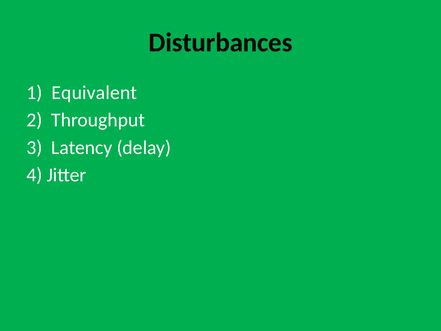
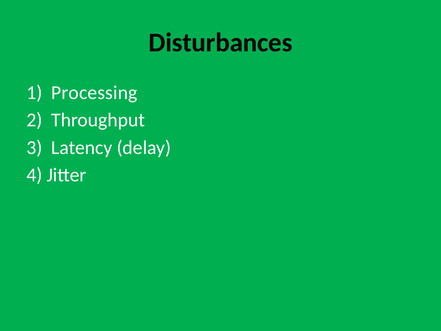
Equivalent: Equivalent -> Processing
